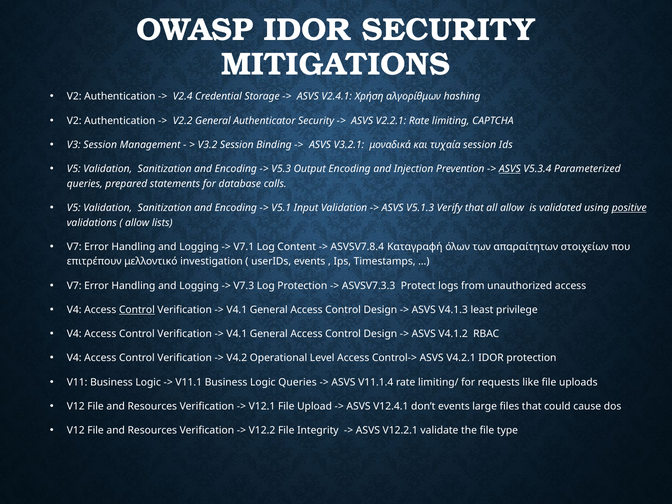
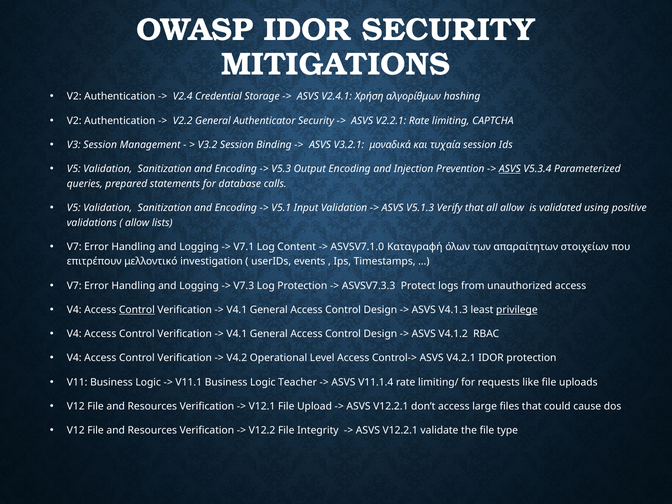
positive underline: present -> none
ASVSV7.8.4: ASVSV7.8.4 -> ASVSV7.1.0
privilege underline: none -> present
Logic Queries: Queries -> Teacher
V12.4.1 at (391, 406): V12.4.1 -> V12.2.1
don’t events: events -> access
